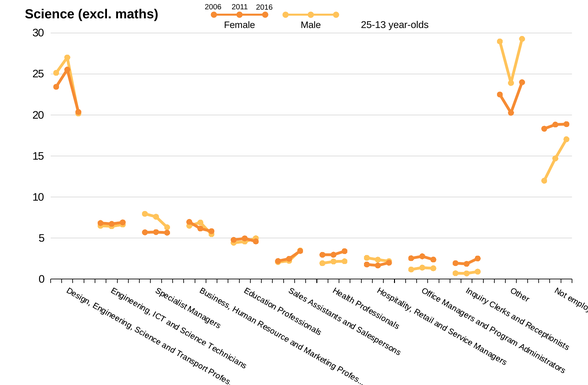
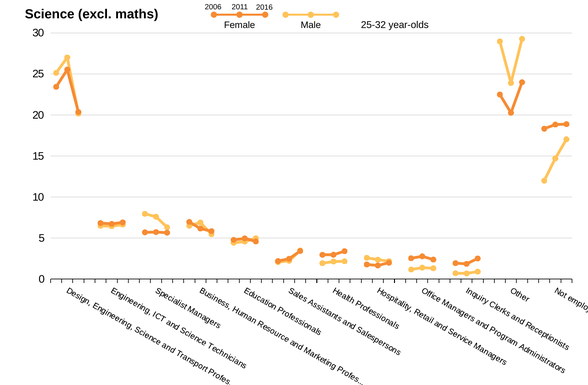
25-13: 25-13 -> 25-32
